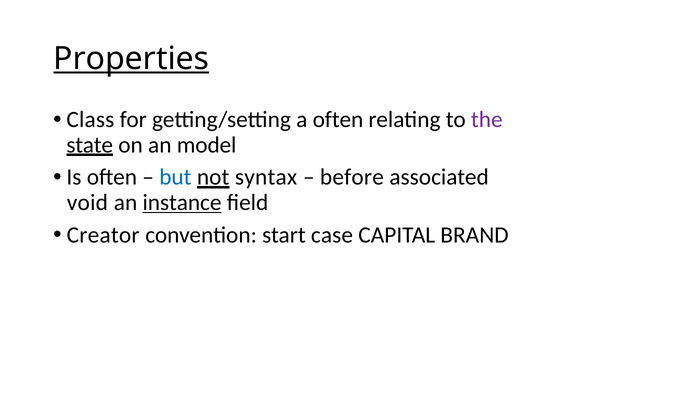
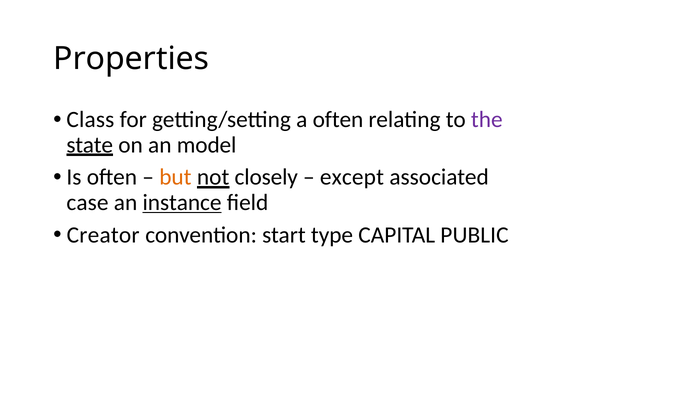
Properties underline: present -> none
but colour: blue -> orange
syntax: syntax -> closely
before: before -> except
void: void -> case
case: case -> type
BRAND: BRAND -> PUBLIC
